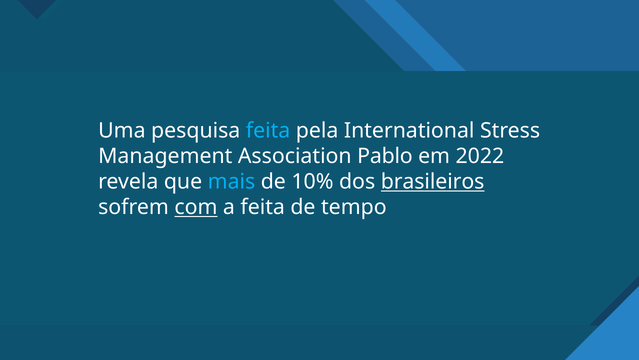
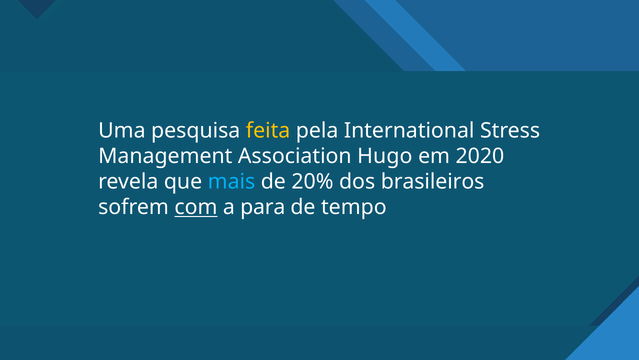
feita at (268, 130) colour: light blue -> yellow
Pablo: Pablo -> Hugo
2022: 2022 -> 2020
10%: 10% -> 20%
brasileiros underline: present -> none
a feita: feita -> para
